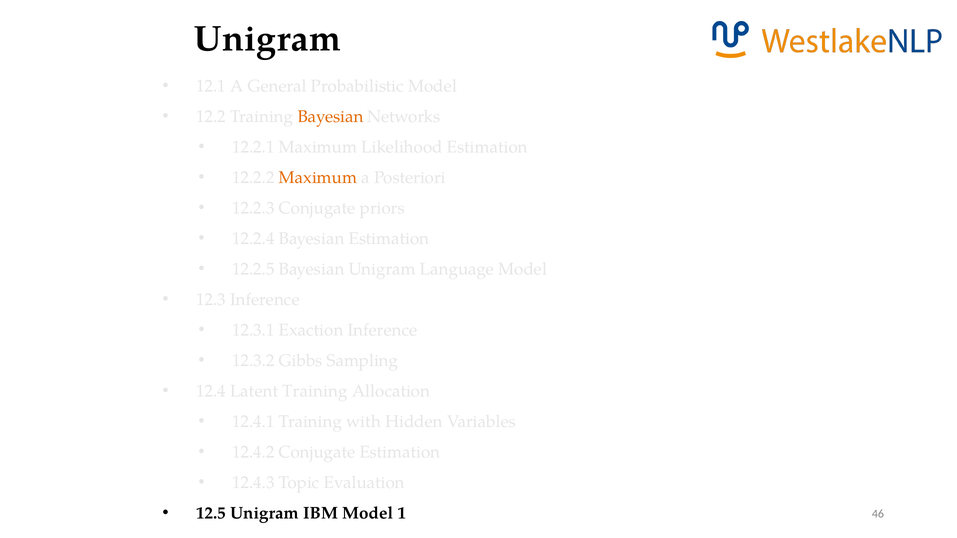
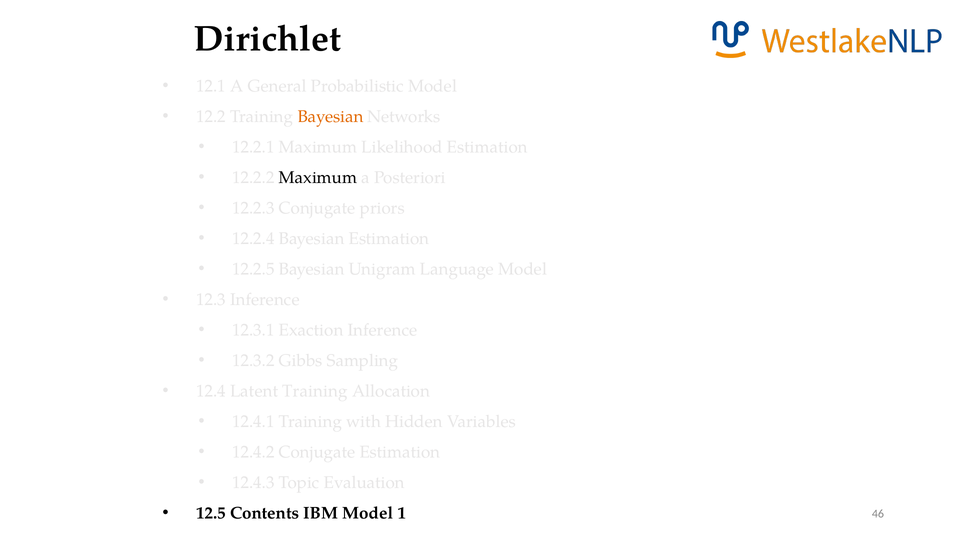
Unigram at (267, 39): Unigram -> Dirichlet
Maximum at (318, 178) colour: orange -> black
12.5 Unigram: Unigram -> Contents
